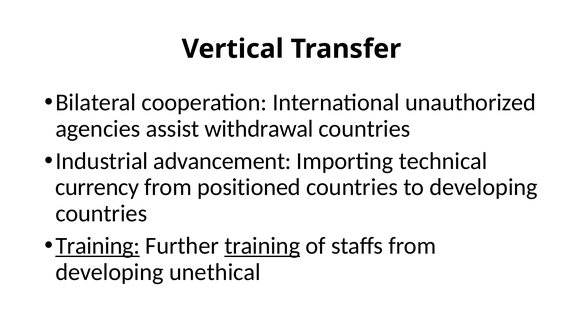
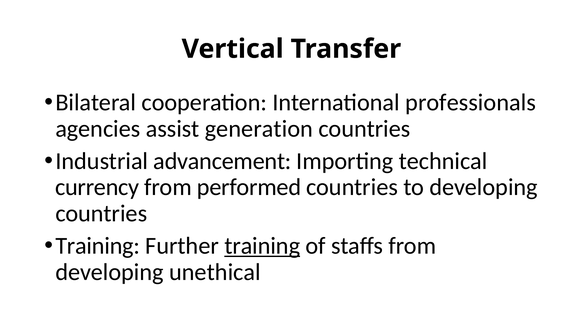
unauthorized: unauthorized -> professionals
withdrawal: withdrawal -> generation
positioned: positioned -> performed
Training at (98, 246) underline: present -> none
